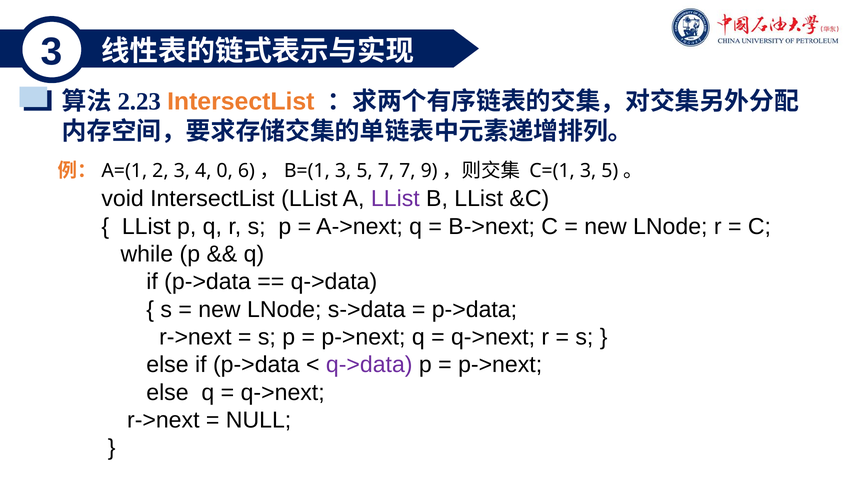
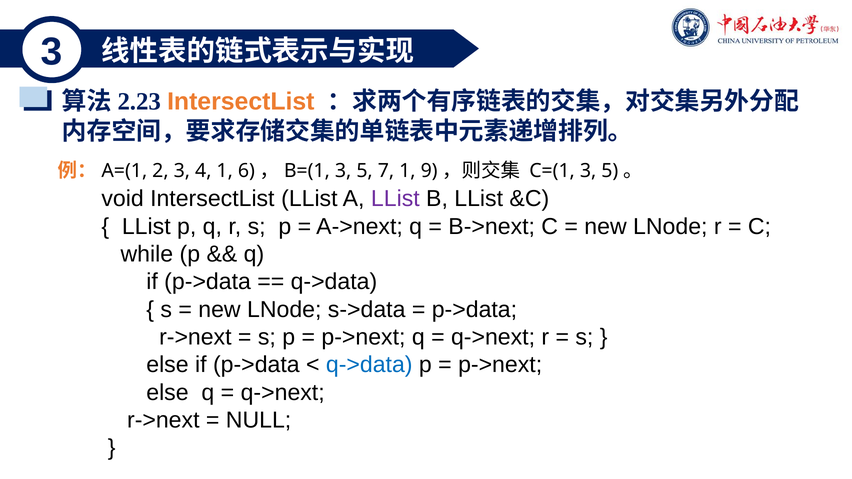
4 0: 0 -> 1
7 7: 7 -> 1
q->data at (369, 365) colour: purple -> blue
